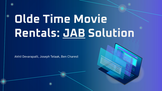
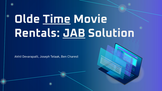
Time underline: none -> present
